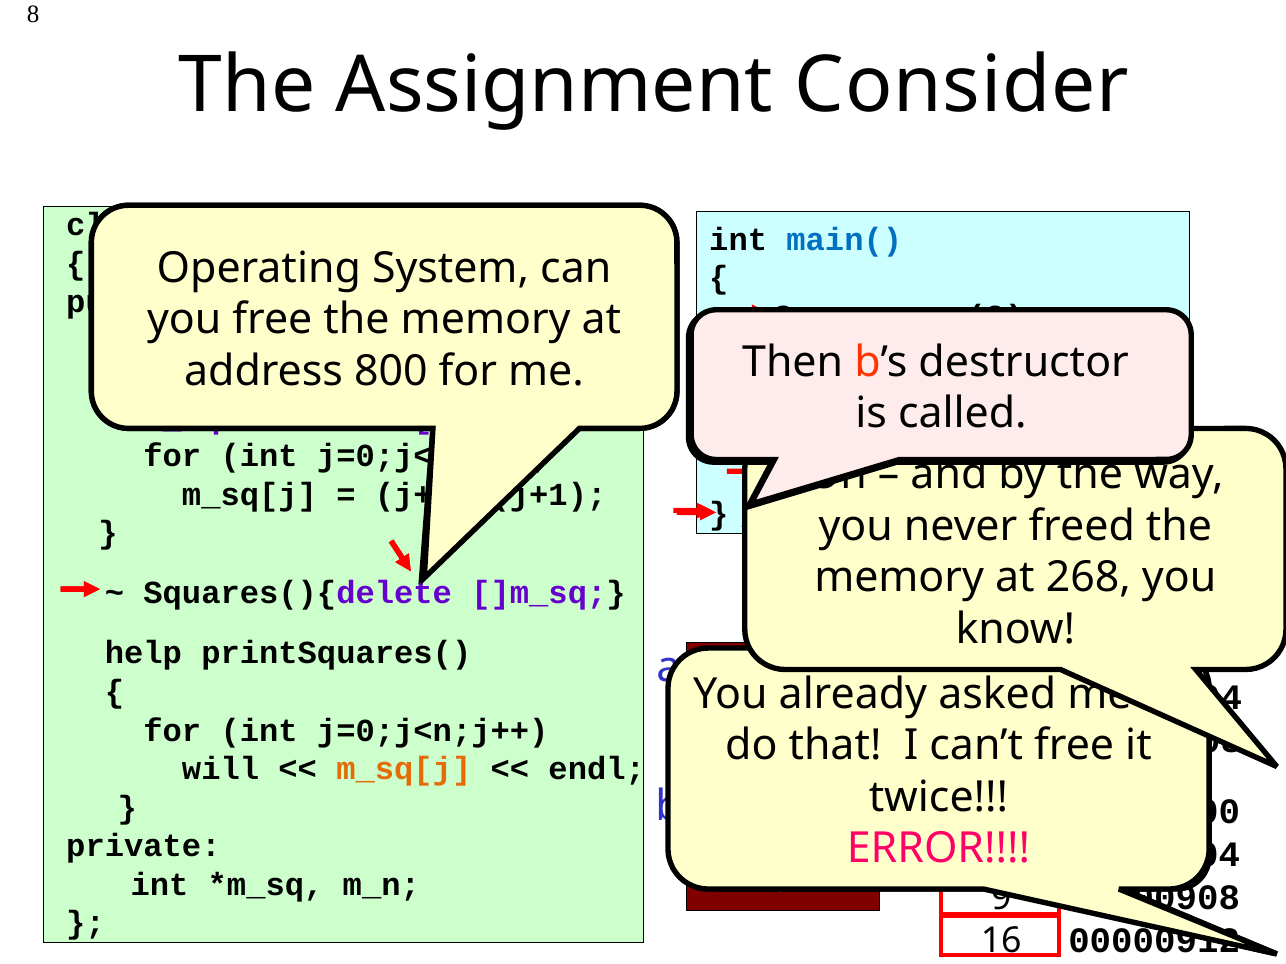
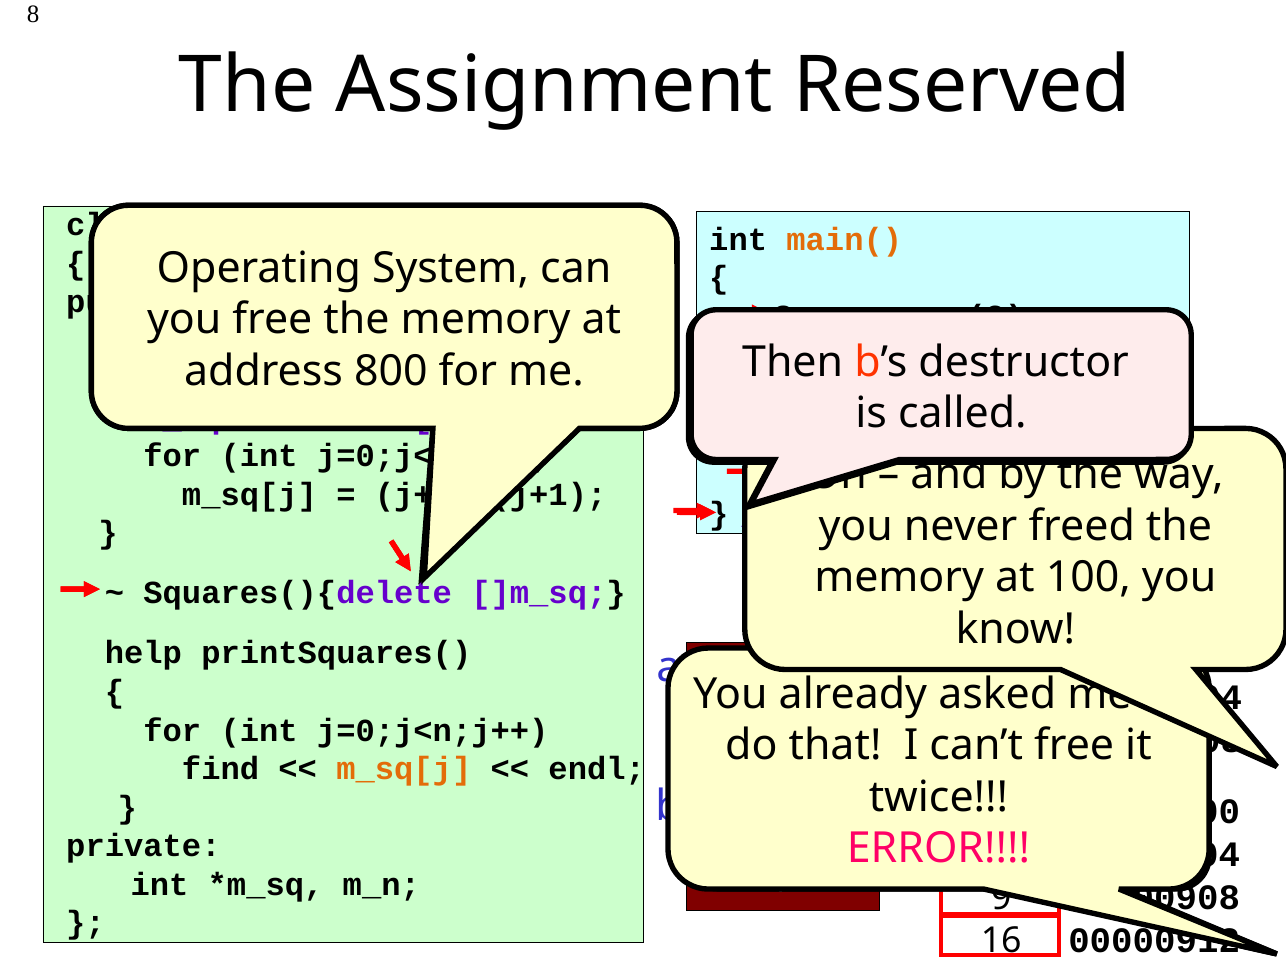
Assignment Consider: Consider -> Reserved
main( colour: blue -> orange
268: 268 -> 100
will: will -> find
